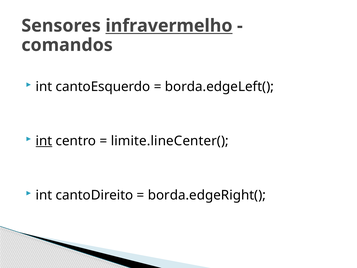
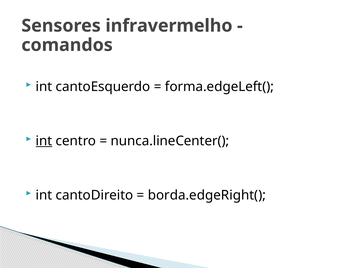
infravermelho underline: present -> none
borda.edgeLeft(: borda.edgeLeft( -> forma.edgeLeft(
limite.lineCenter(: limite.lineCenter( -> nunca.lineCenter(
